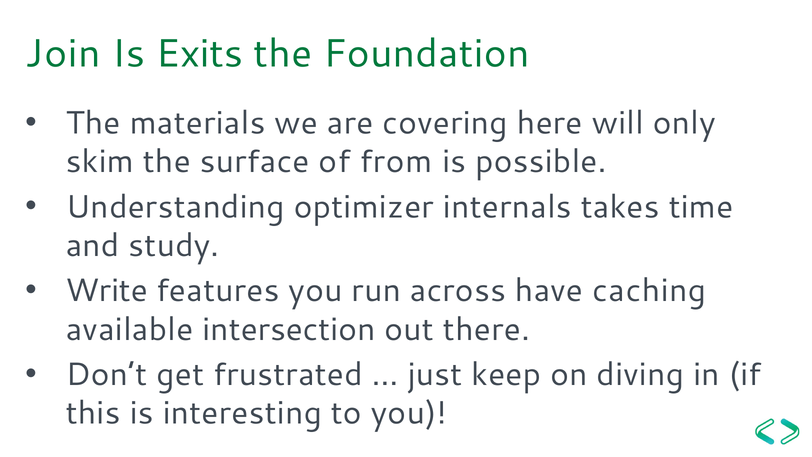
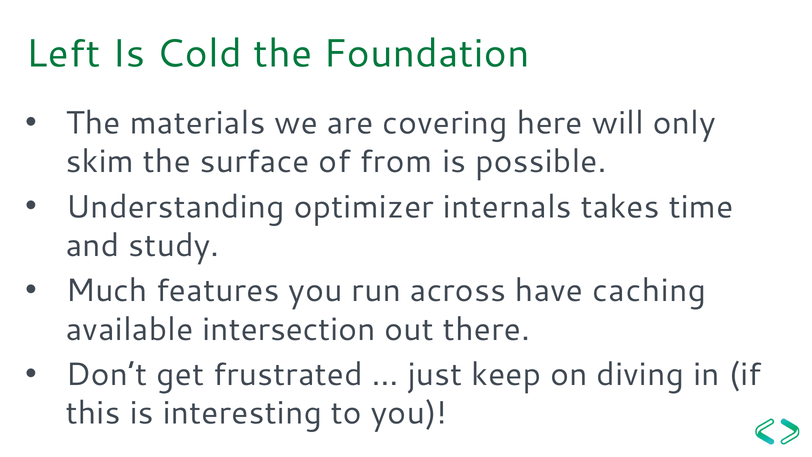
Join: Join -> Left
Exits: Exits -> Cold
Write: Write -> Much
